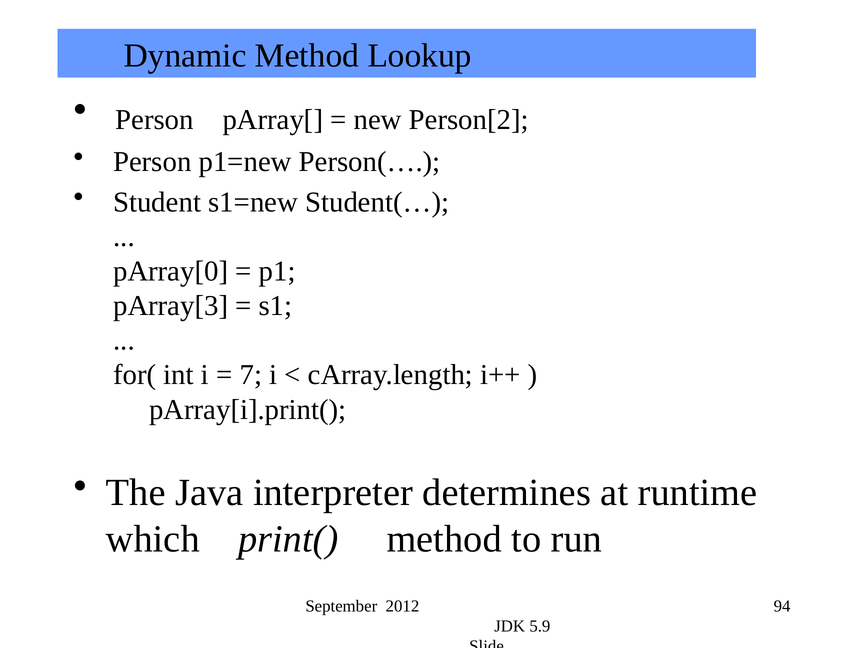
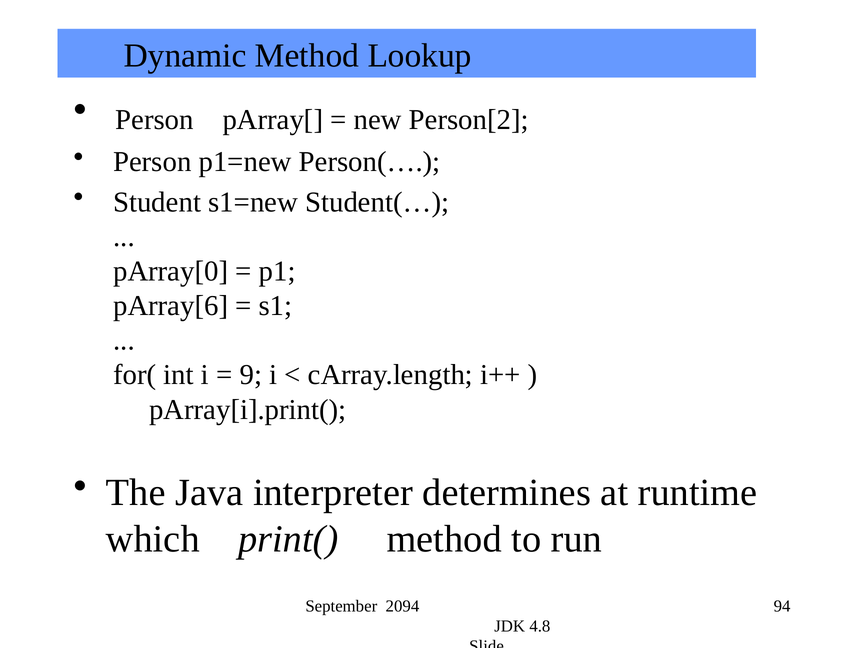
pArray[3: pArray[3 -> pArray[6
7: 7 -> 9
2012: 2012 -> 2094
5.9: 5.9 -> 4.8
